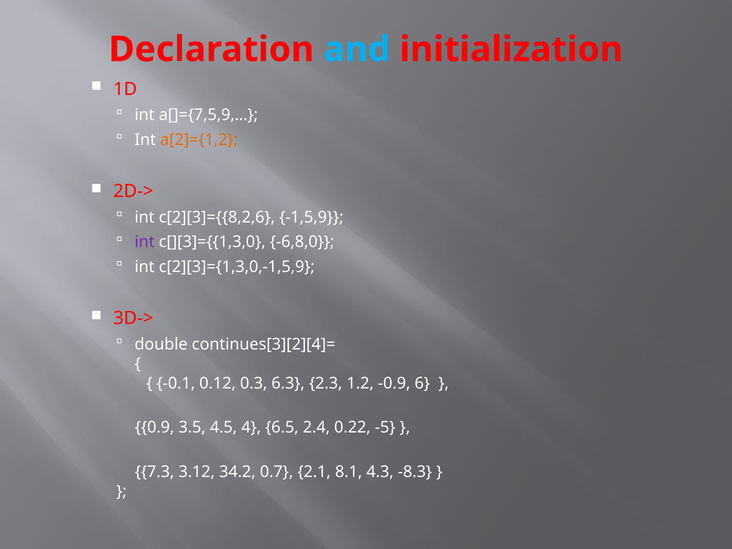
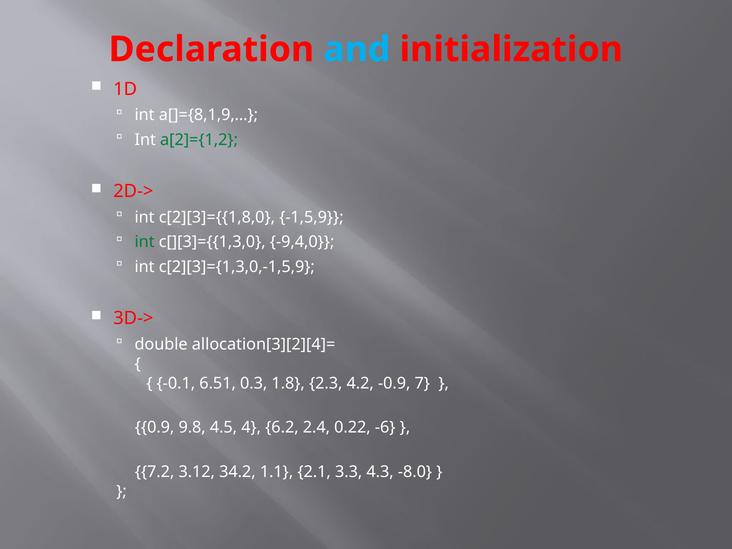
a[]={7,5,9,…: a[]={7,5,9,… -> a[]={8,1,9,…
a[2]={1,2 colour: orange -> green
c[2][3]={{8,2,6: c[2][3]={{8,2,6 -> c[2][3]={{1,8,0
int at (145, 242) colour: purple -> green
-6,8,0: -6,8,0 -> -9,4,0
continues[3][2][4]=: continues[3][2][4]= -> allocation[3][2][4]=
0.12: 0.12 -> 6.51
6.3: 6.3 -> 1.8
1.2: 1.2 -> 4.2
6: 6 -> 7
3.5: 3.5 -> 9.8
6.5: 6.5 -> 6.2
-5: -5 -> -6
7.3: 7.3 -> 7.2
0.7: 0.7 -> 1.1
8.1: 8.1 -> 3.3
-8.3: -8.3 -> -8.0
